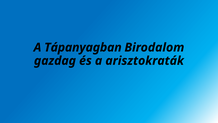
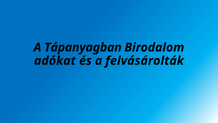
gazdag: gazdag -> adókat
arisztokraták: arisztokraták -> felvásárolták
